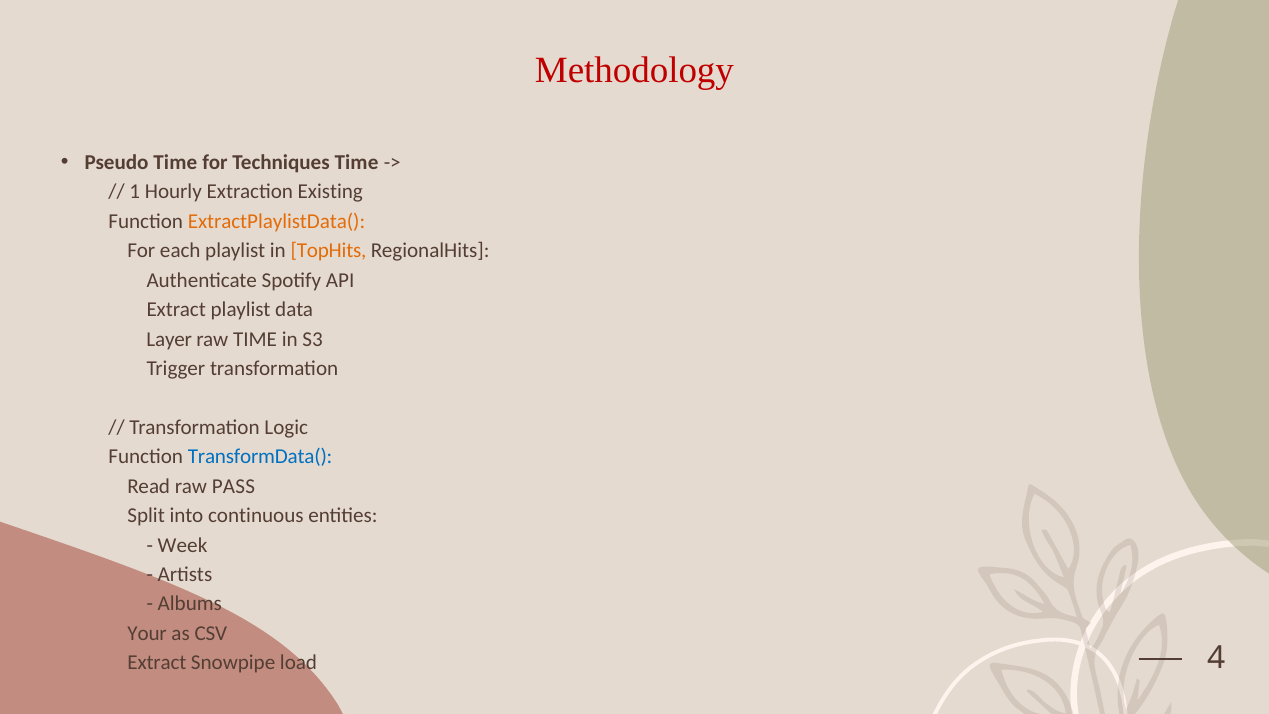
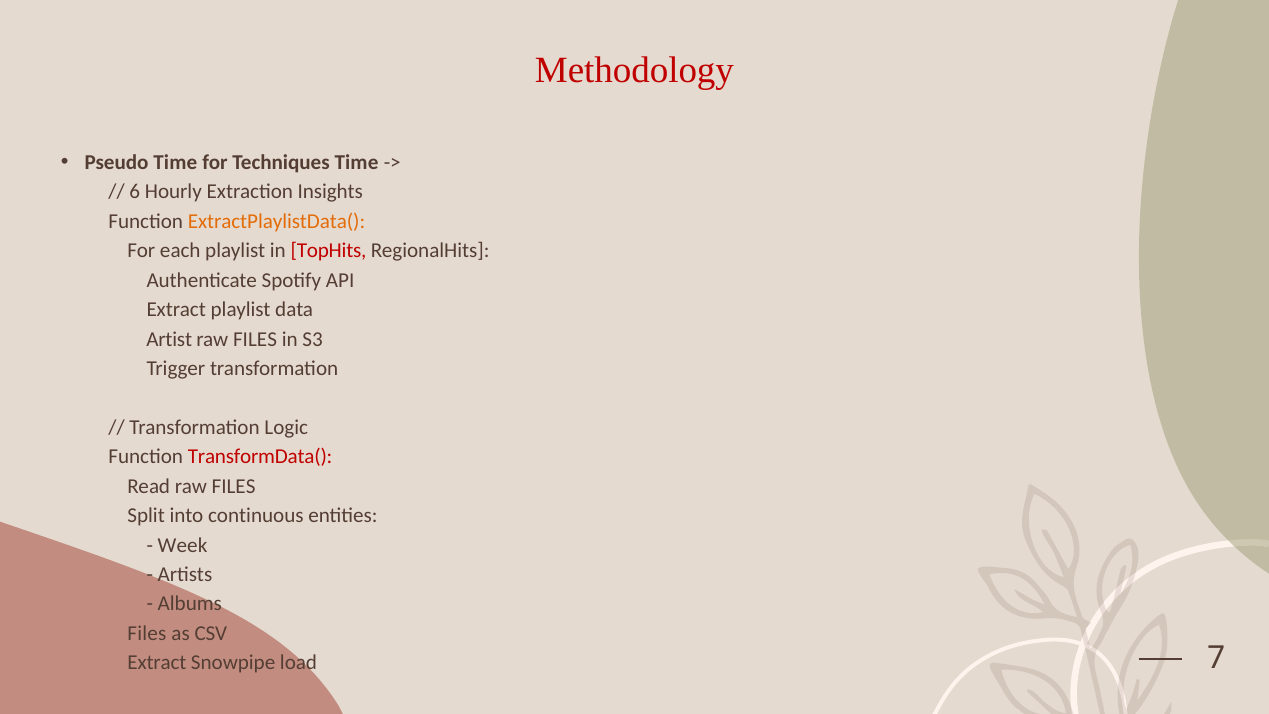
1: 1 -> 6
Existing: Existing -> Insights
TopHits colour: orange -> red
Layer: Layer -> Artist
TIME at (255, 339): TIME -> FILES
TransformData( colour: blue -> red
Read raw PASS: PASS -> FILES
Your at (147, 633): Your -> Files
4: 4 -> 7
